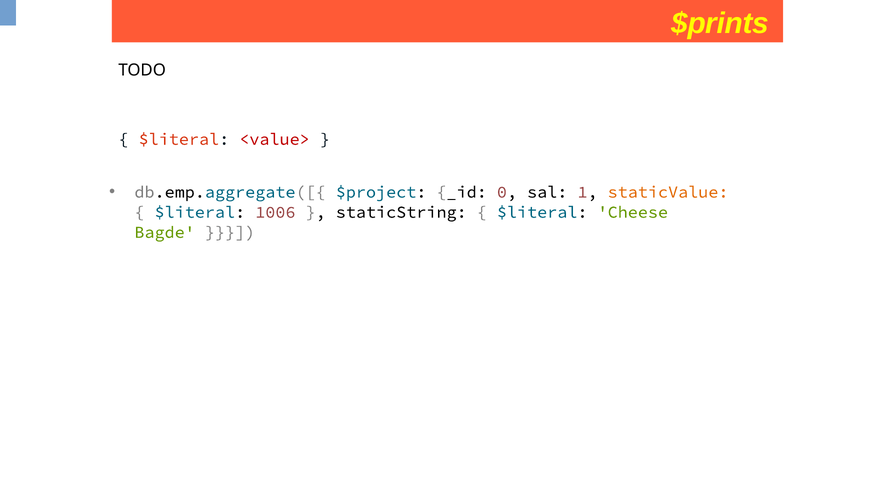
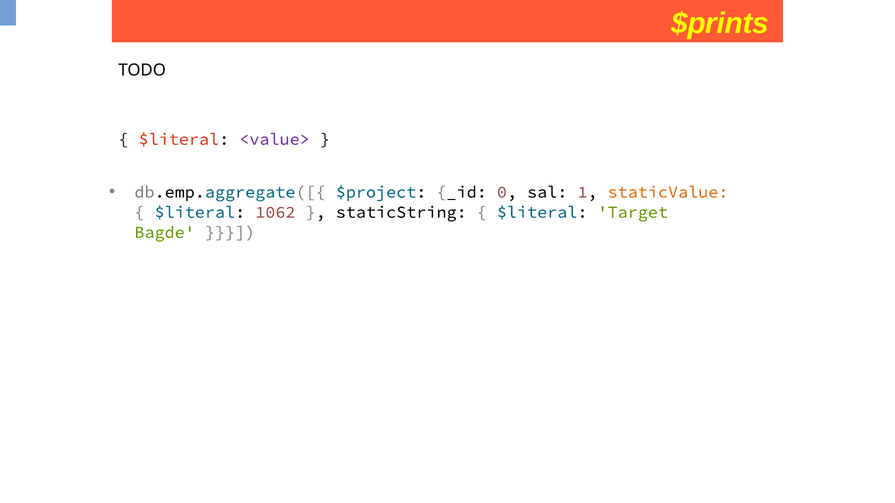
<value> colour: red -> purple
1006: 1006 -> 1062
Cheese: Cheese -> Target
